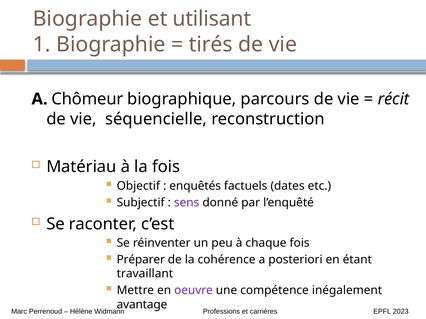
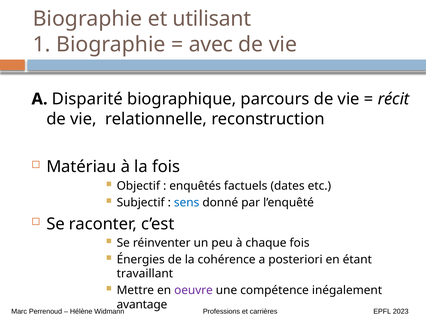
tirés: tirés -> avec
Chômeur: Chômeur -> Disparité
séquencielle: séquencielle -> relationnelle
sens colour: purple -> blue
Préparer: Préparer -> Énergies
